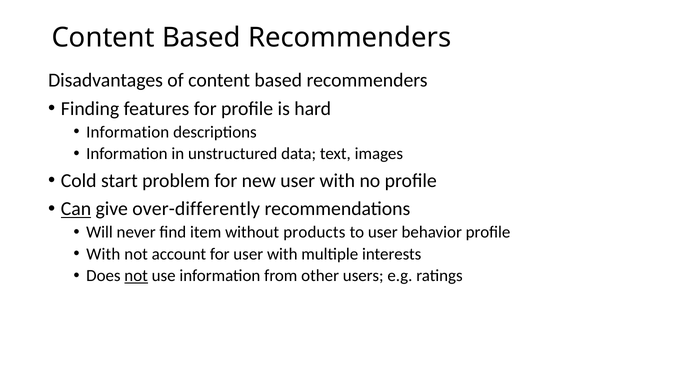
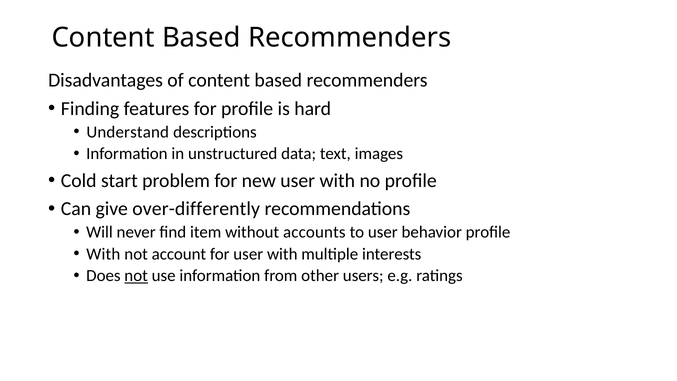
Information at (128, 132): Information -> Understand
Can underline: present -> none
products: products -> accounts
